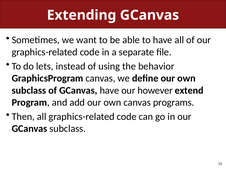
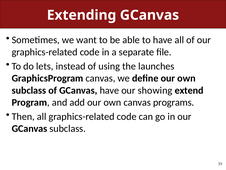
behavior: behavior -> launches
however: however -> showing
